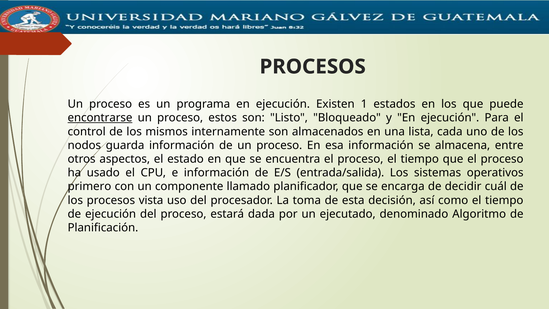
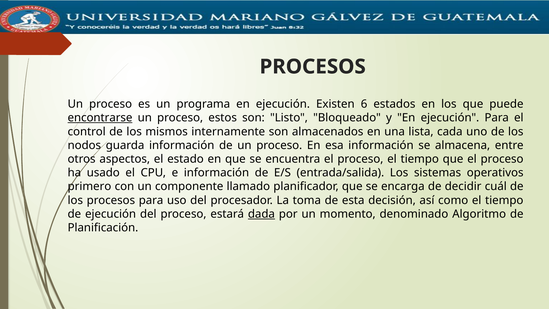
1: 1 -> 6
procesos vista: vista -> para
dada underline: none -> present
ejecutado: ejecutado -> momento
